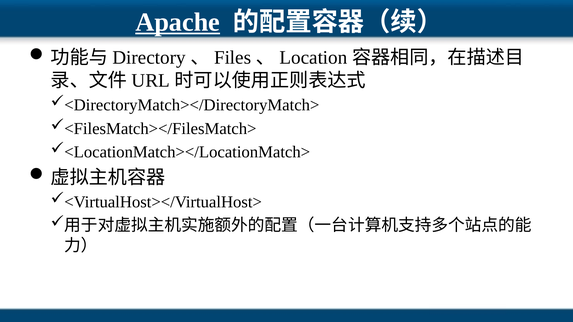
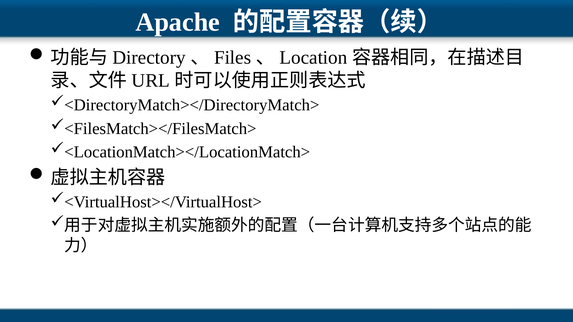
Apache underline: present -> none
